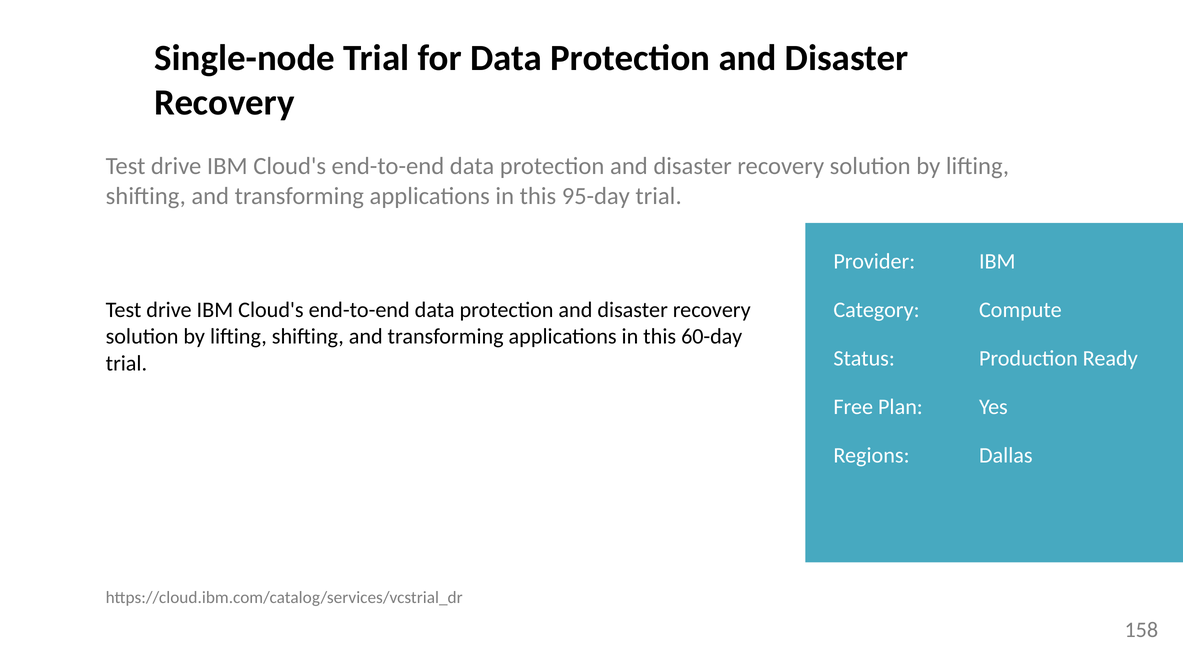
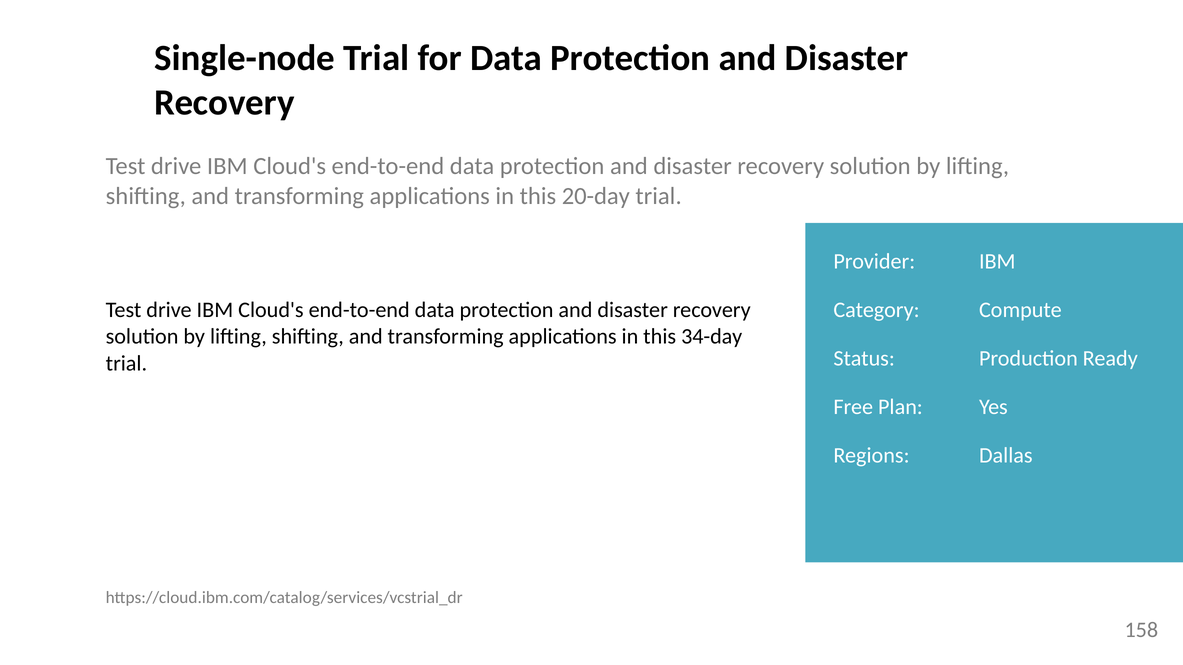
95-day: 95-day -> 20-day
60-day: 60-day -> 34-day
